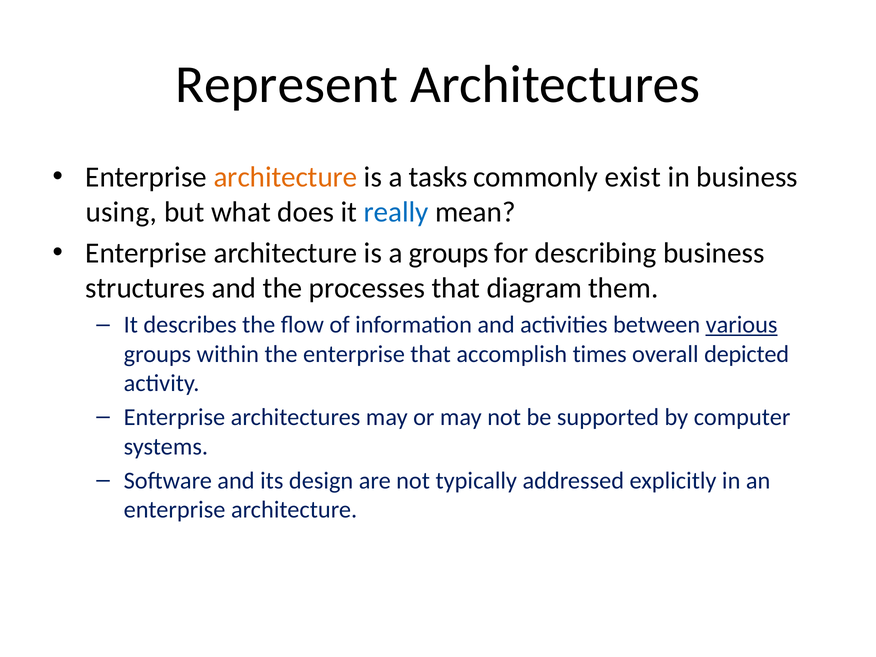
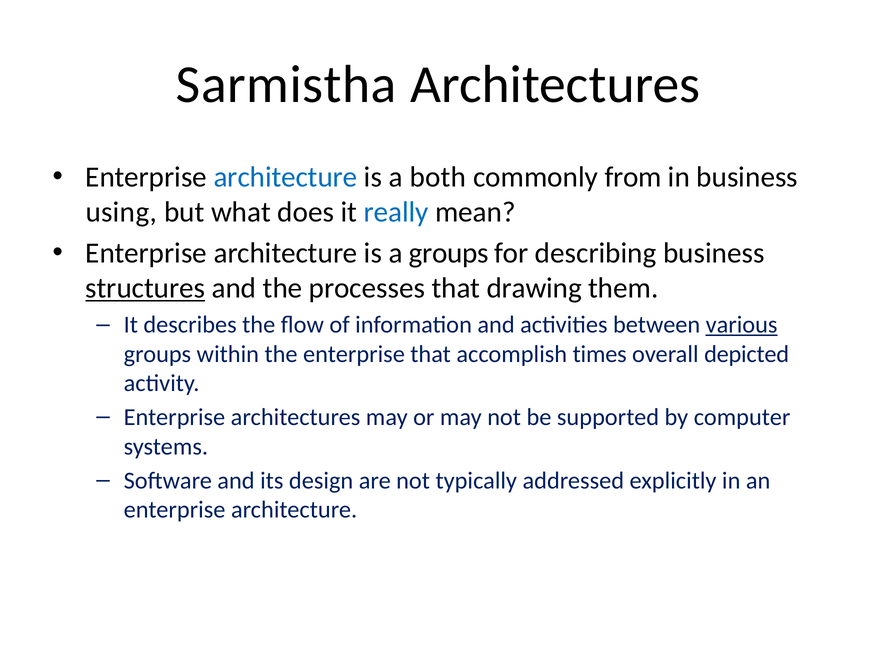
Represent: Represent -> Sarmistha
architecture at (286, 177) colour: orange -> blue
tasks: tasks -> both
exist: exist -> from
structures underline: none -> present
diagram: diagram -> drawing
